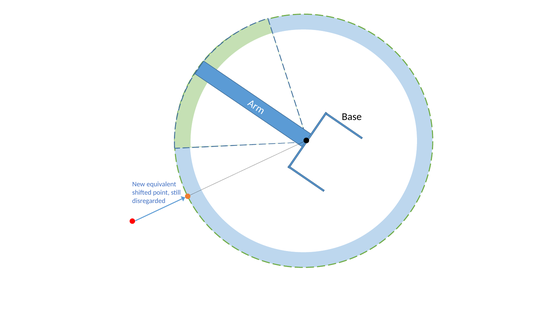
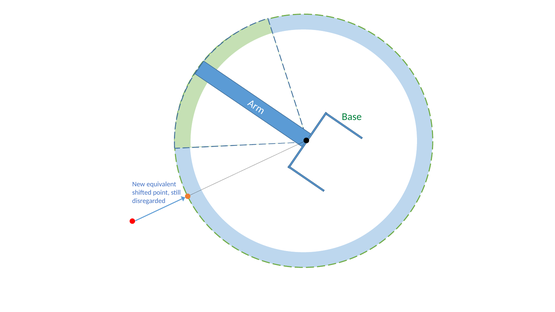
Base colour: black -> green
